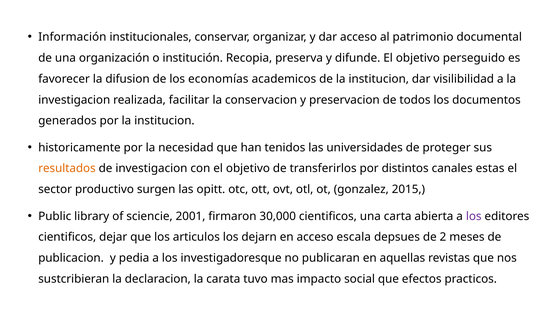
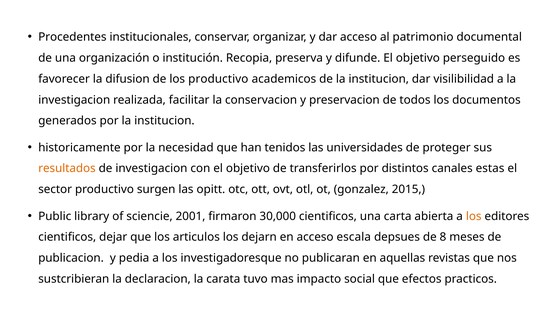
Información: Información -> Procedentes
los economías: economías -> productivo
los at (474, 216) colour: purple -> orange
2: 2 -> 8
